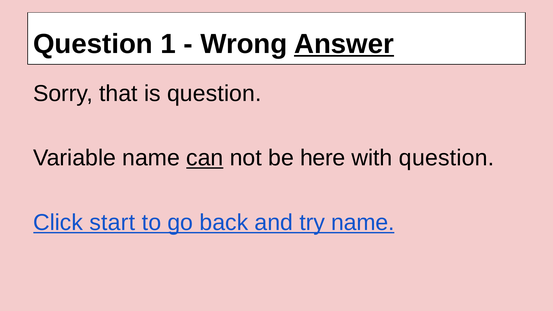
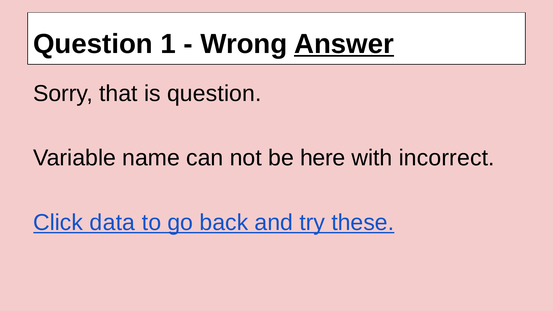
can underline: present -> none
with question: question -> incorrect
start: start -> data
try name: name -> these
